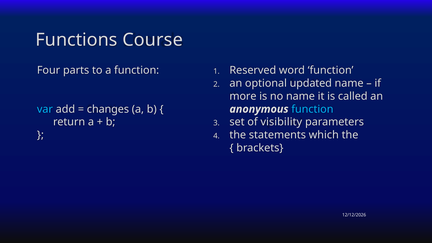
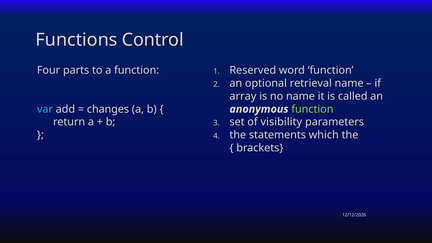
Course: Course -> Control
updated: updated -> retrieval
more: more -> array
function at (312, 109) colour: light blue -> light green
